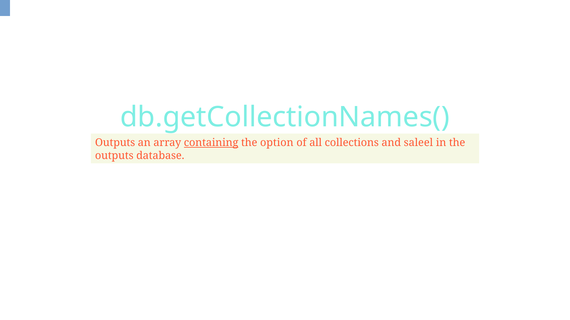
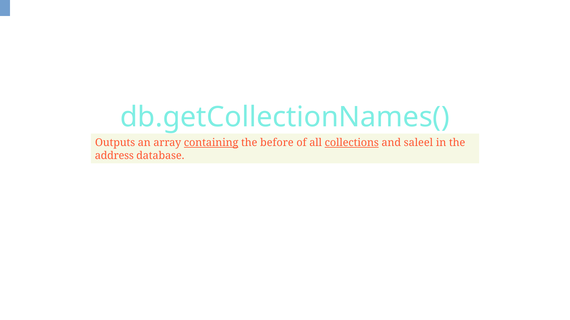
option: option -> before
collections underline: none -> present
outputs at (114, 156): outputs -> address
